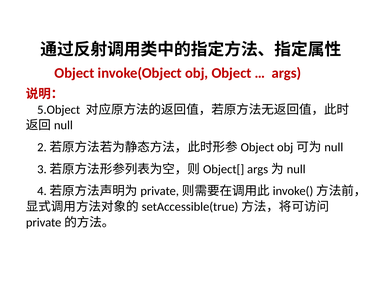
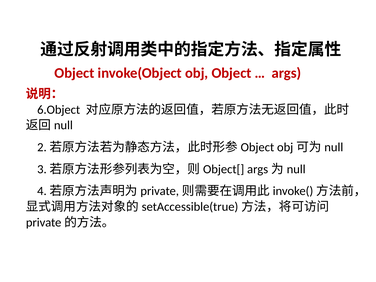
5.Object: 5.Object -> 6.Object
